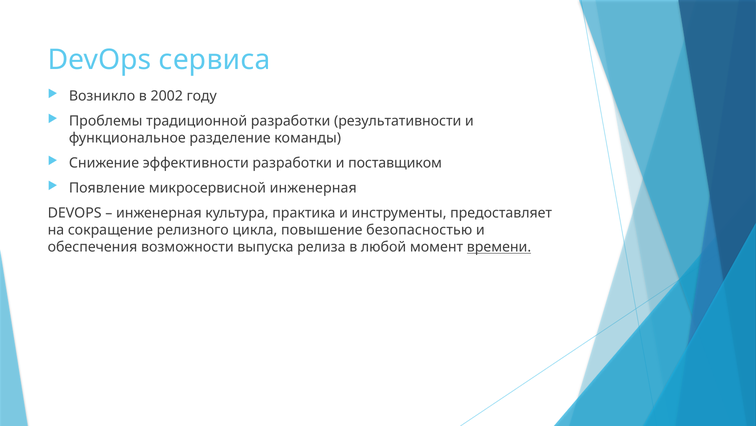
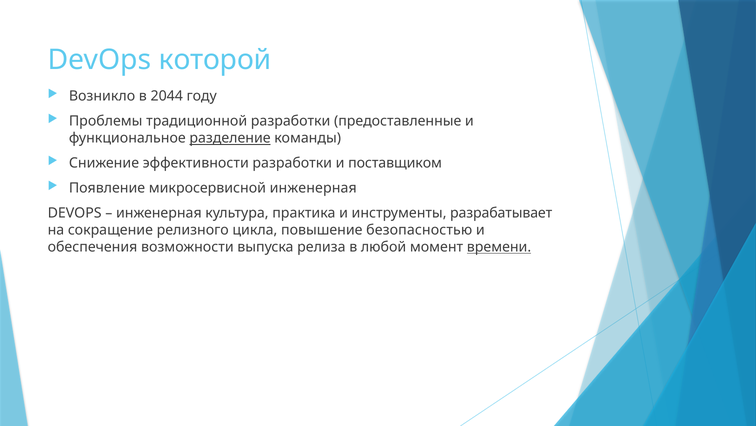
сервиса: сервиса -> которой
2002: 2002 -> 2044
результативности: результативности -> предоставленные
разделение underline: none -> present
предоставляет: предоставляет -> разрабатывает
